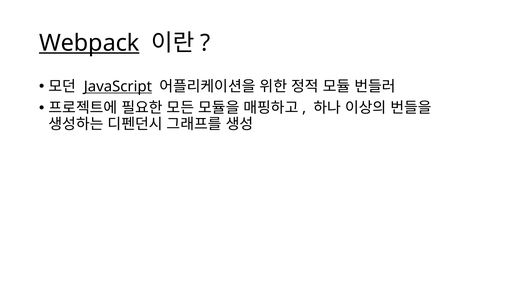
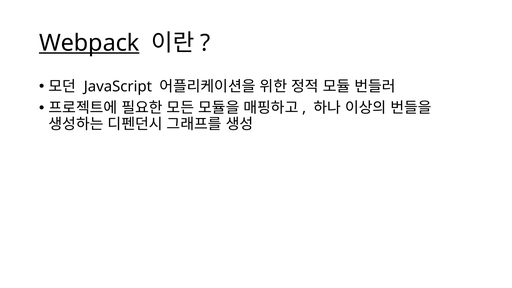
JavaScript underline: present -> none
